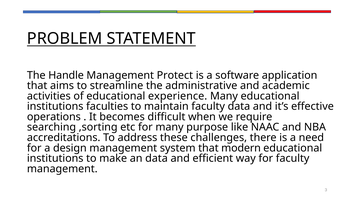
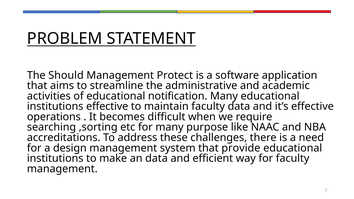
Handle: Handle -> Should
experience: experience -> notification
institutions faculties: faculties -> effective
modern: modern -> provide
